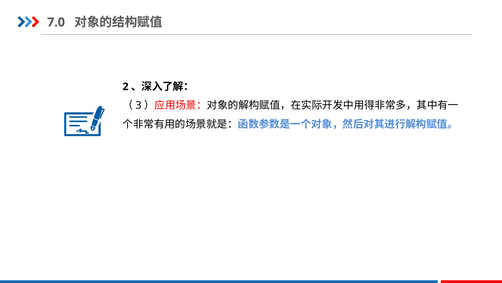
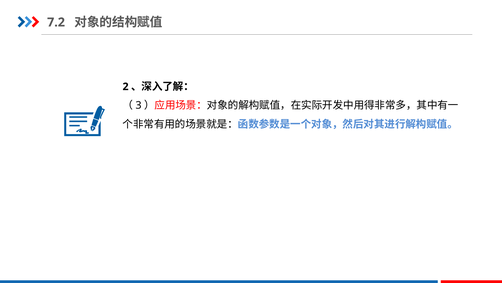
7.0: 7.0 -> 7.2
